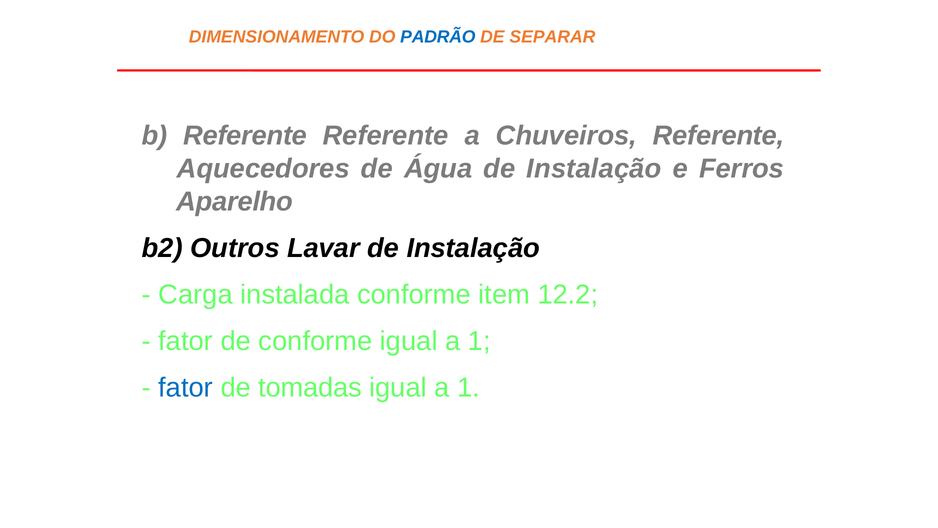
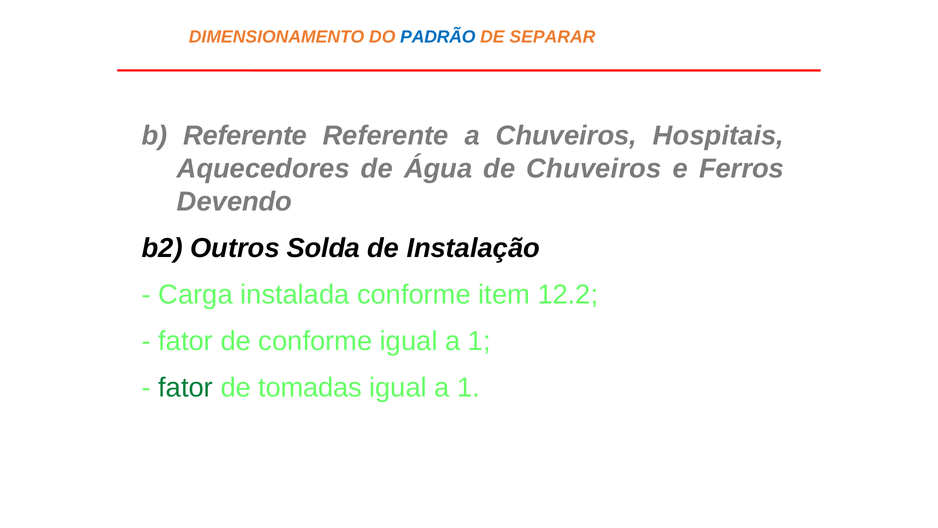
Chuveiros Referente: Referente -> Hospitais
Água de Instalação: Instalação -> Chuveiros
Aparelho: Aparelho -> Devendo
Lavar: Lavar -> Solda
fator at (186, 388) colour: blue -> green
